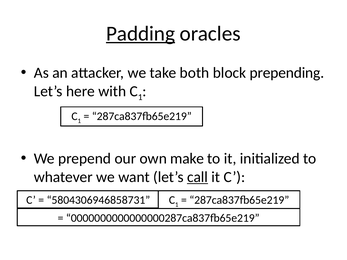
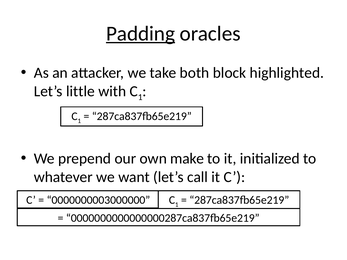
prepending: prepending -> highlighted
here: here -> little
call underline: present -> none
5804306946858731: 5804306946858731 -> 0000000003000000
